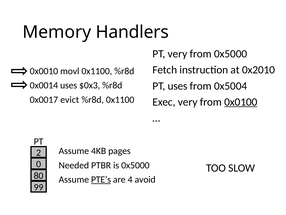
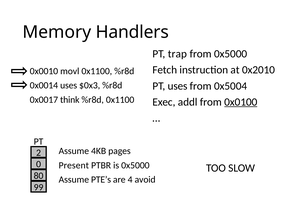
PT very: very -> trap
evict: evict -> think
Exec very: very -> addl
Needed: Needed -> Present
PTE’s underline: present -> none
